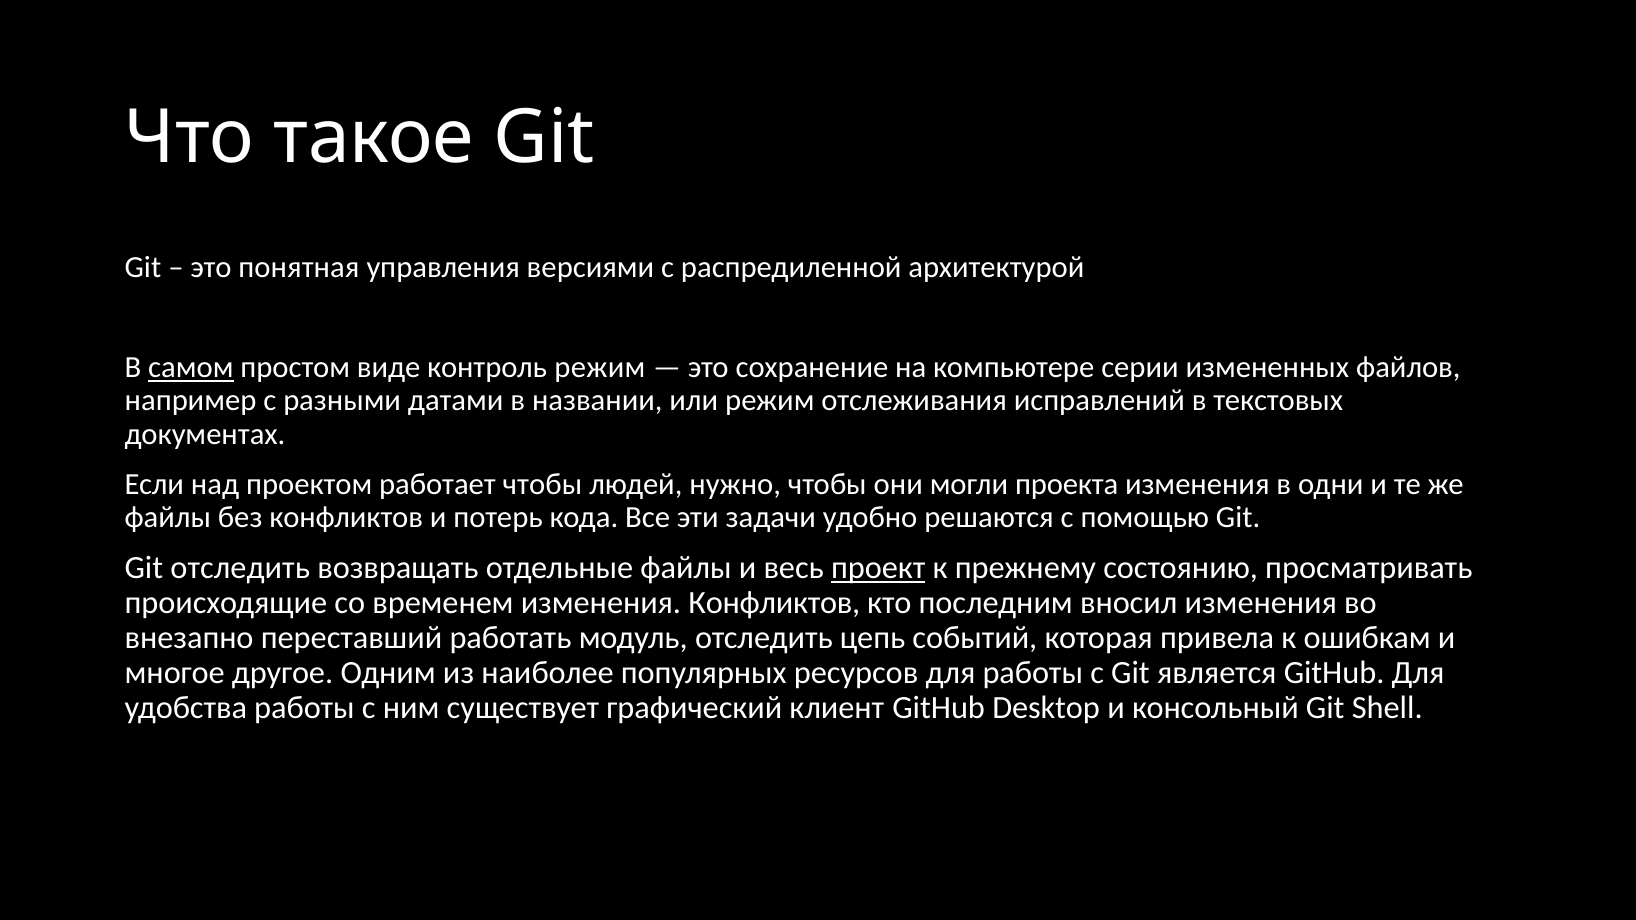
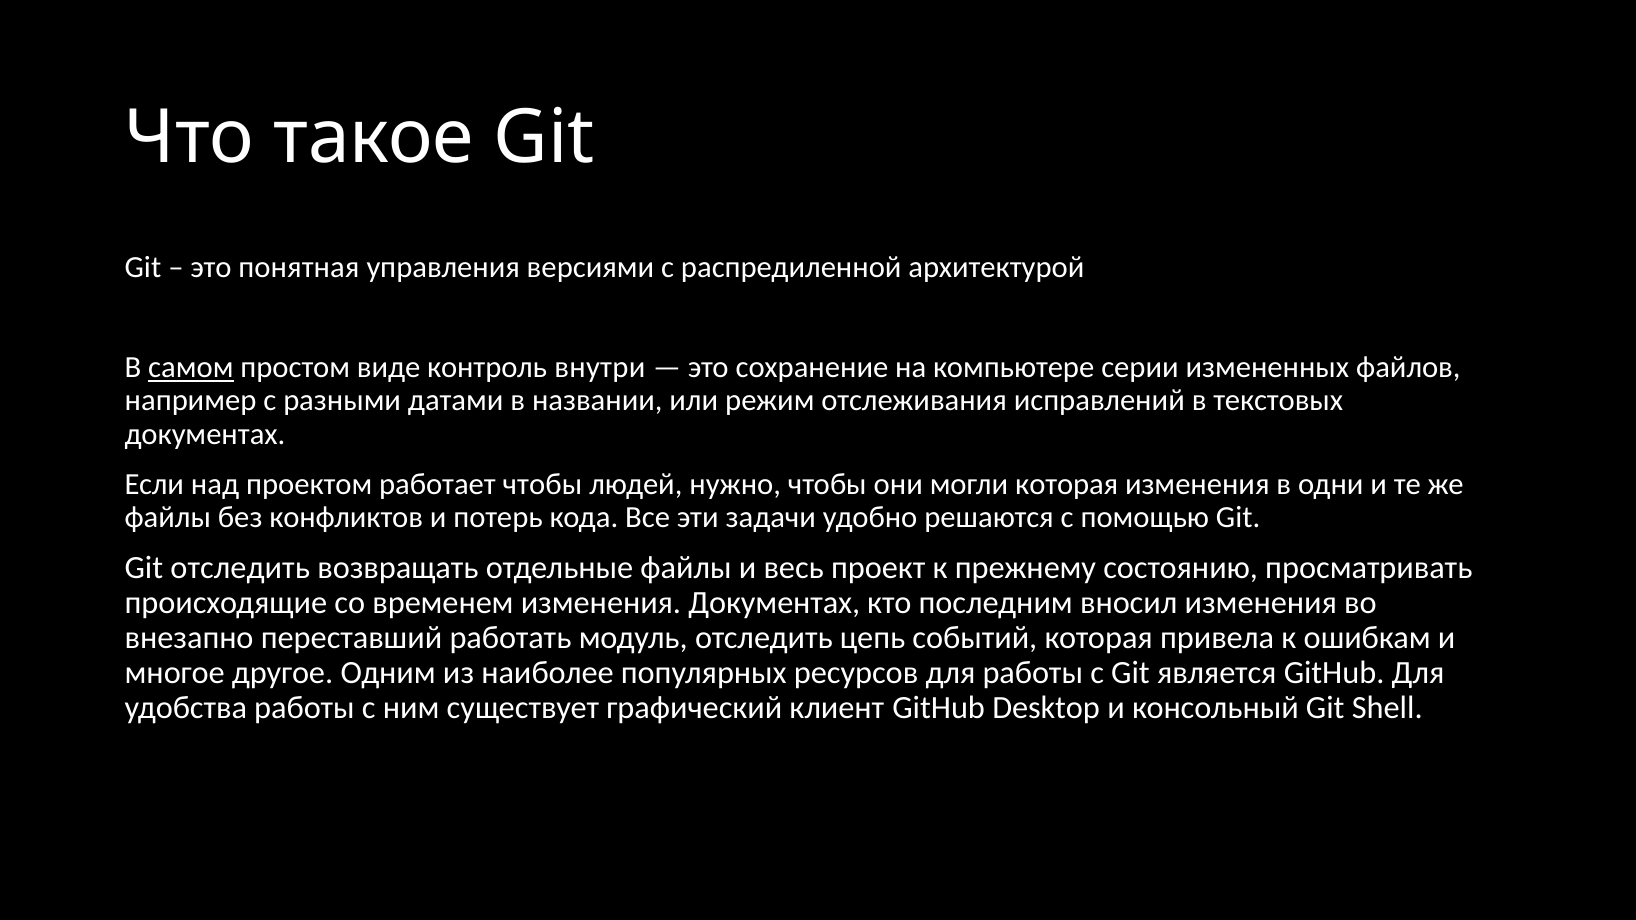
контроль режим: режим -> внутри
могли проекта: проекта -> которая
проект underline: present -> none
изменения Конфликтов: Конфликтов -> Документах
